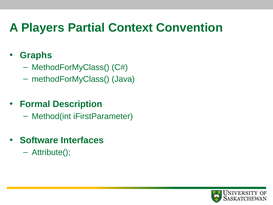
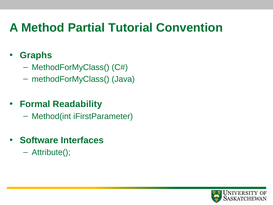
Players: Players -> Method
Context: Context -> Tutorial
Description: Description -> Readability
